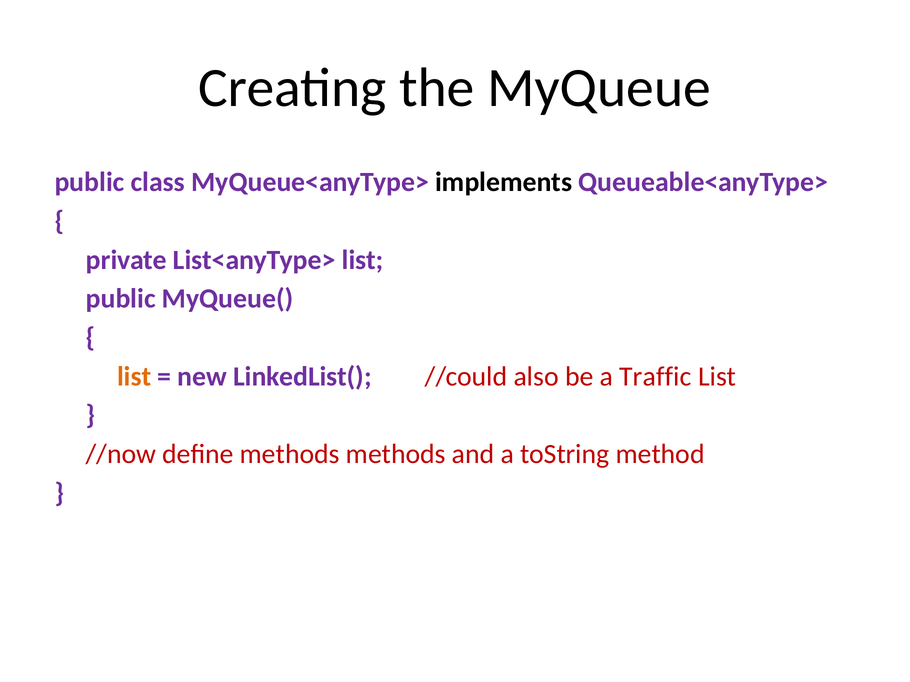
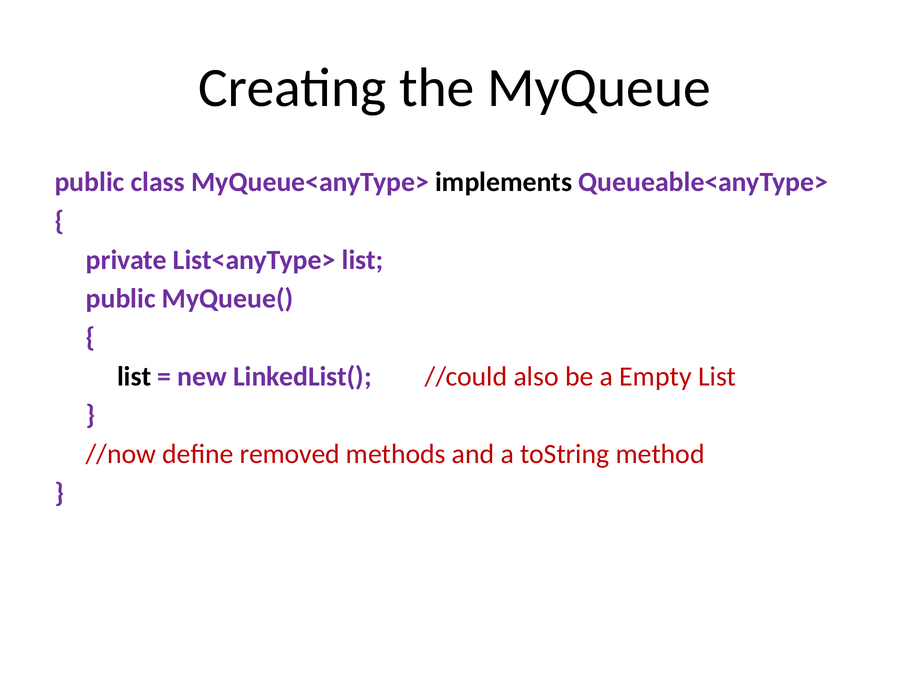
list at (134, 377) colour: orange -> black
Traffic: Traffic -> Empty
define methods: methods -> removed
